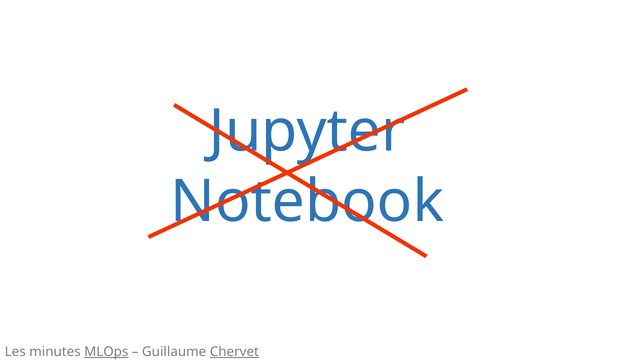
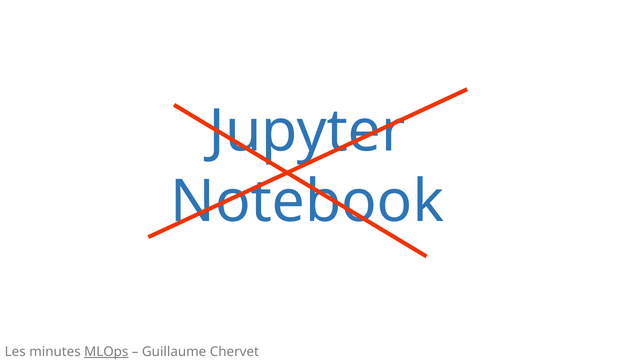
Chervet underline: present -> none
